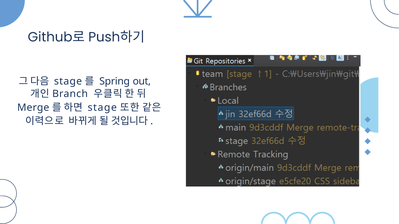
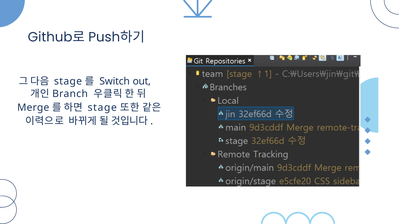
Spring: Spring -> Switch
